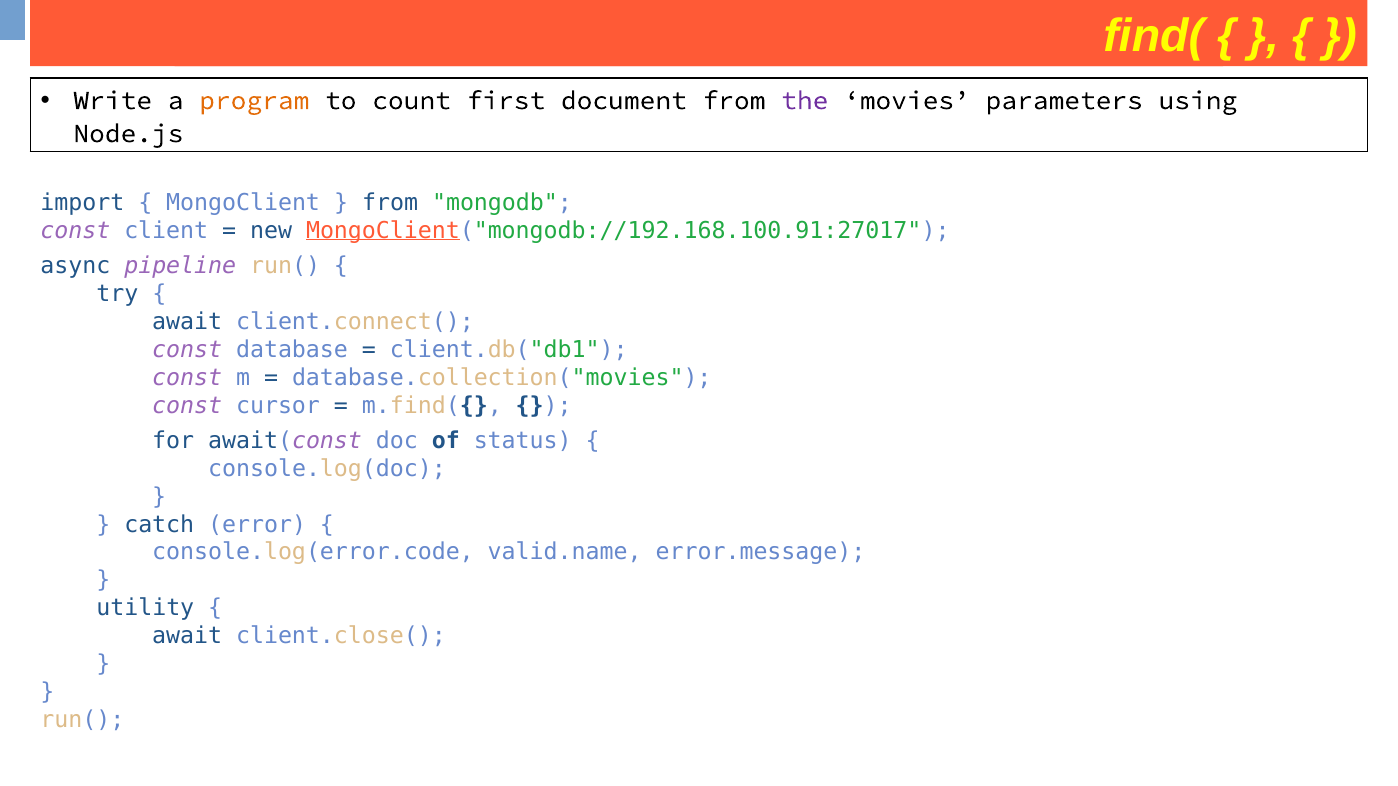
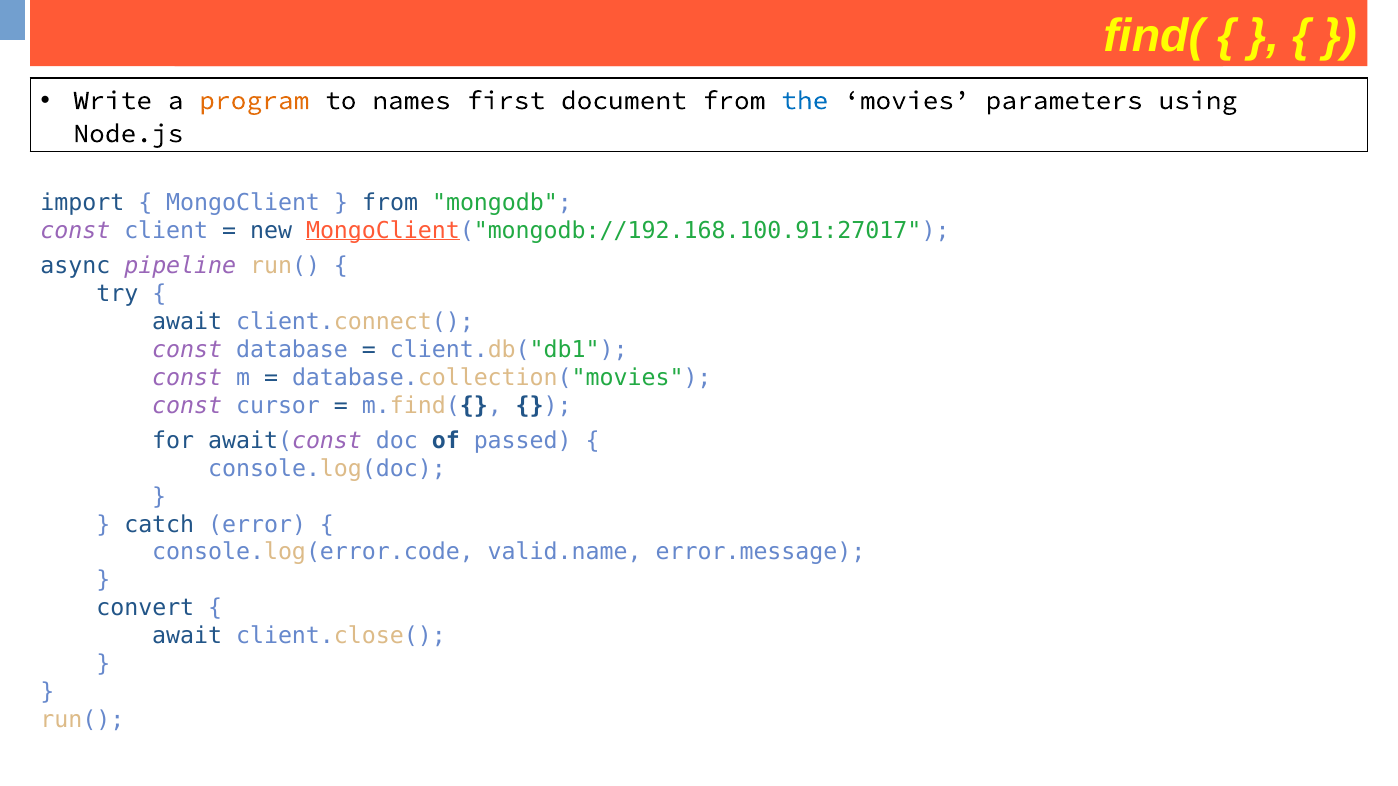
count: count -> names
the colour: purple -> blue
status: status -> passed
utility: utility -> convert
